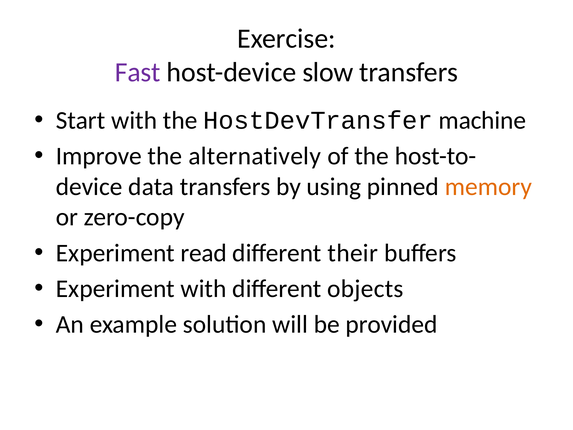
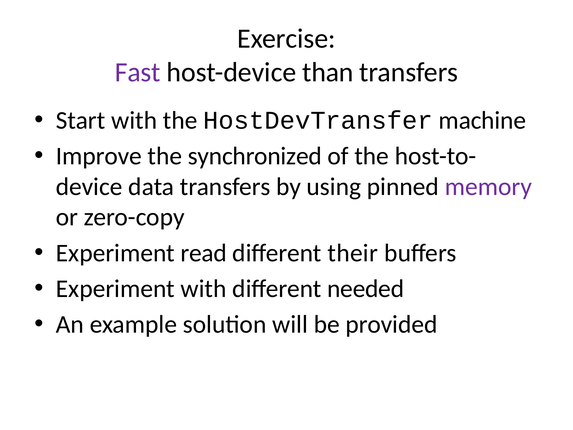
slow: slow -> than
alternatively: alternatively -> synchronized
memory colour: orange -> purple
objects: objects -> needed
